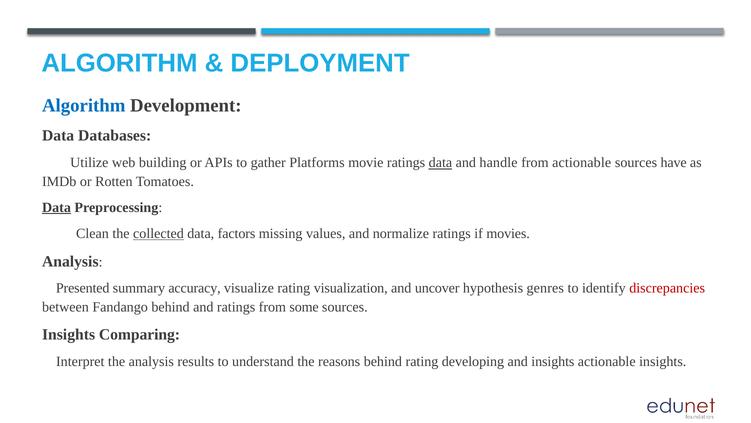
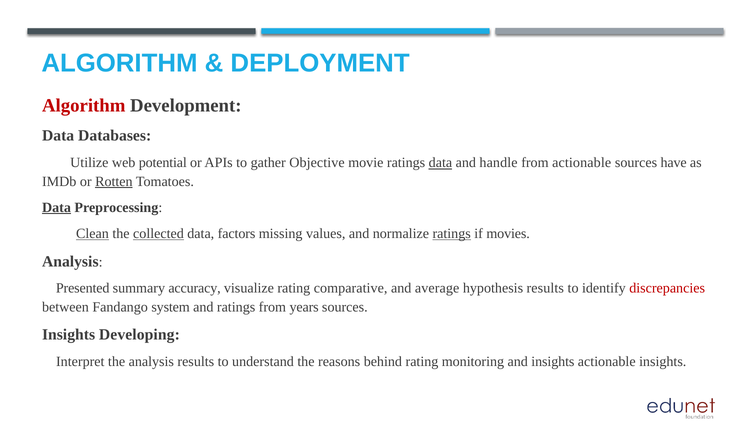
Algorithm at (84, 105) colour: blue -> red
building: building -> potential
Platforms: Platforms -> Objective
Rotten underline: none -> present
Clean underline: none -> present
ratings at (452, 233) underline: none -> present
visualization: visualization -> comparative
uncover: uncover -> average
hypothesis genres: genres -> results
Fandango behind: behind -> system
some: some -> years
Comparing: Comparing -> Developing
developing: developing -> monitoring
